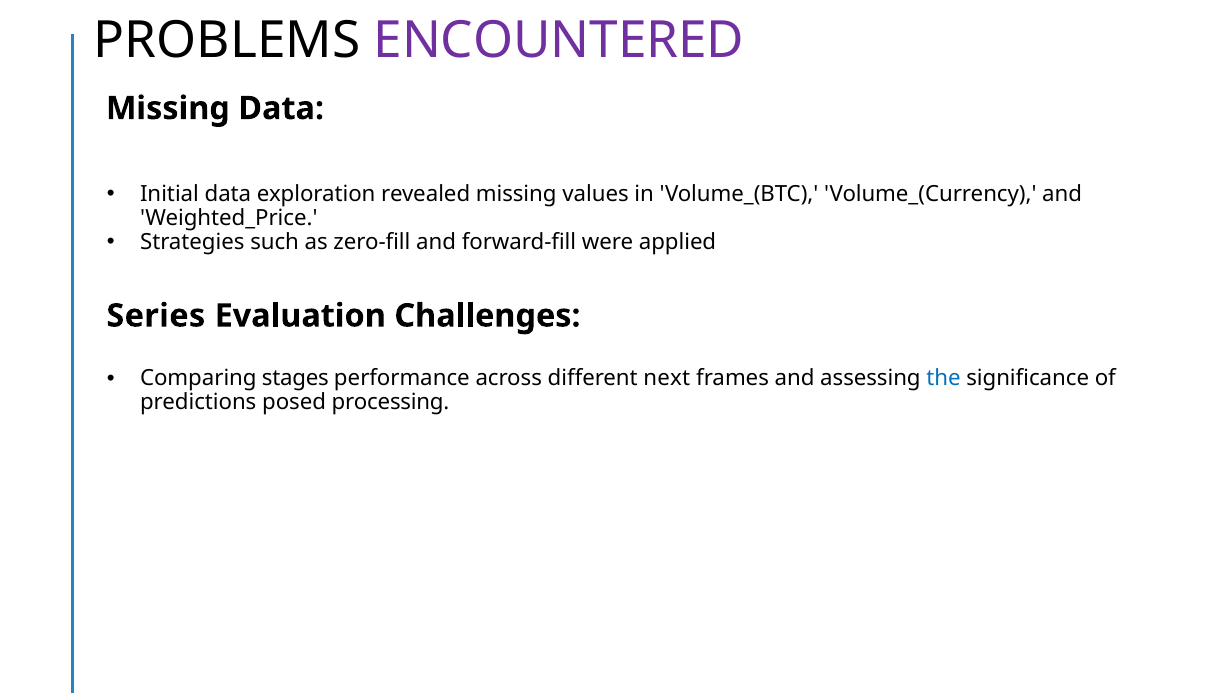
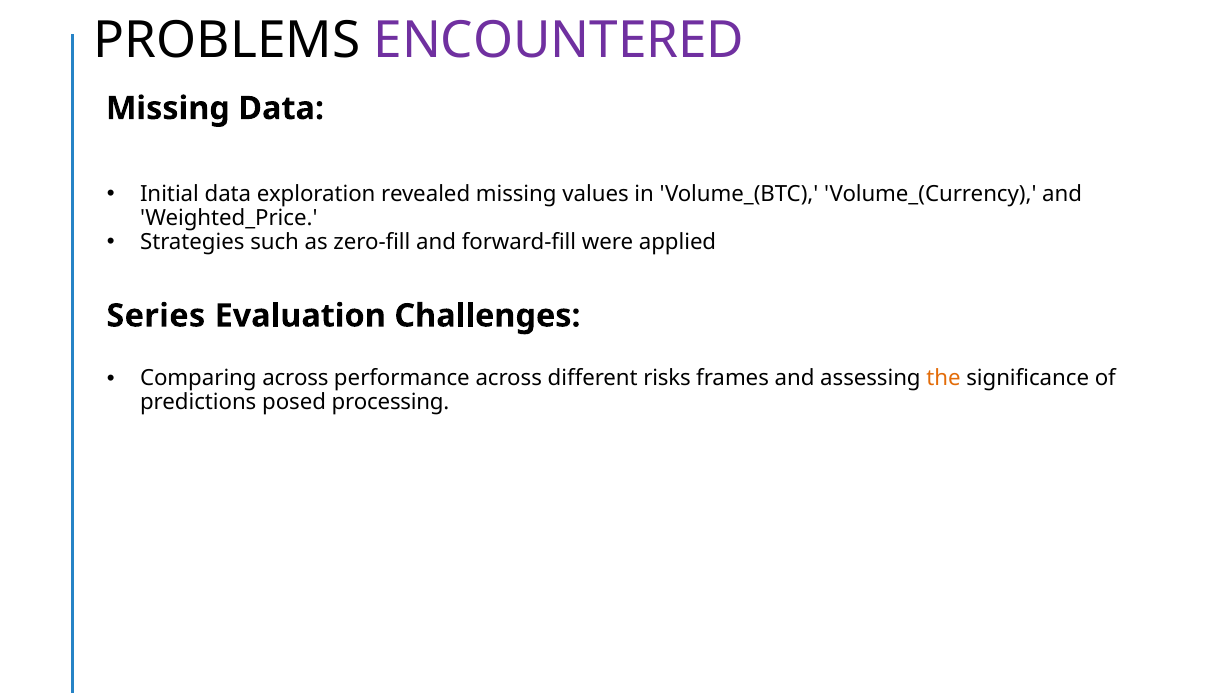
Comparing stages: stages -> across
next: next -> risks
the colour: blue -> orange
